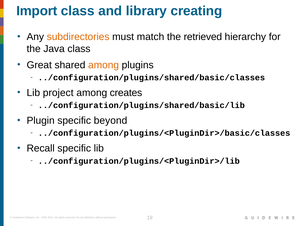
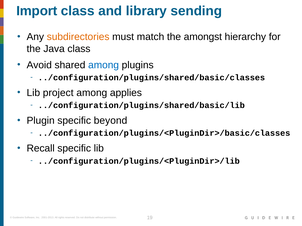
creating: creating -> sending
retrieved: retrieved -> amongst
Great: Great -> Avoid
among at (104, 65) colour: orange -> blue
creates: creates -> applies
